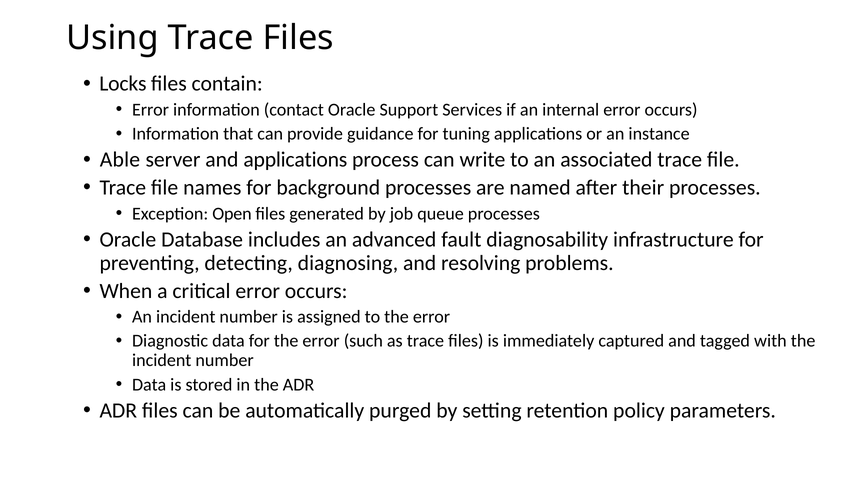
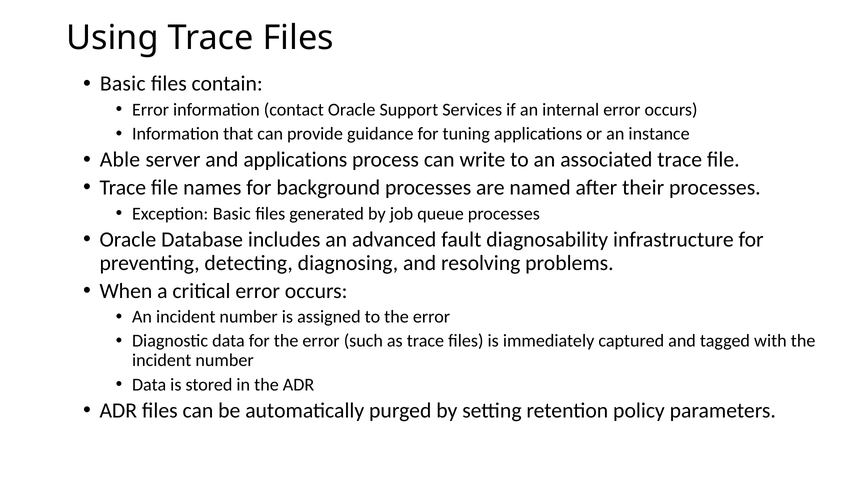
Locks at (123, 84): Locks -> Basic
Exception Open: Open -> Basic
